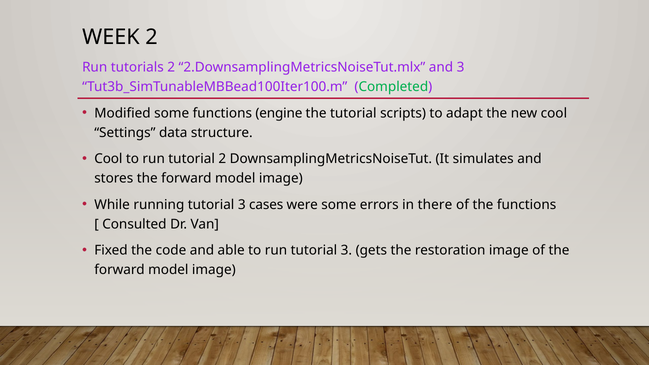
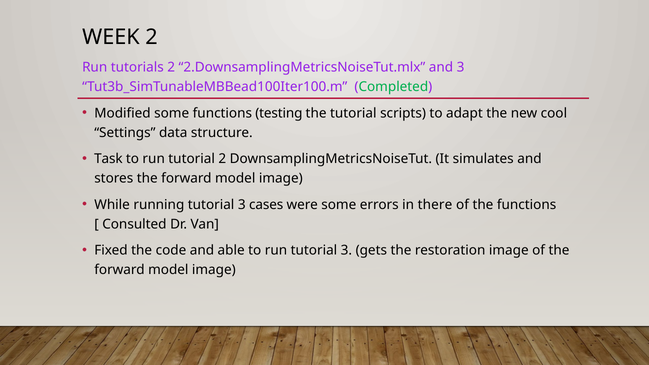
engine: engine -> testing
Cool at (108, 159): Cool -> Task
